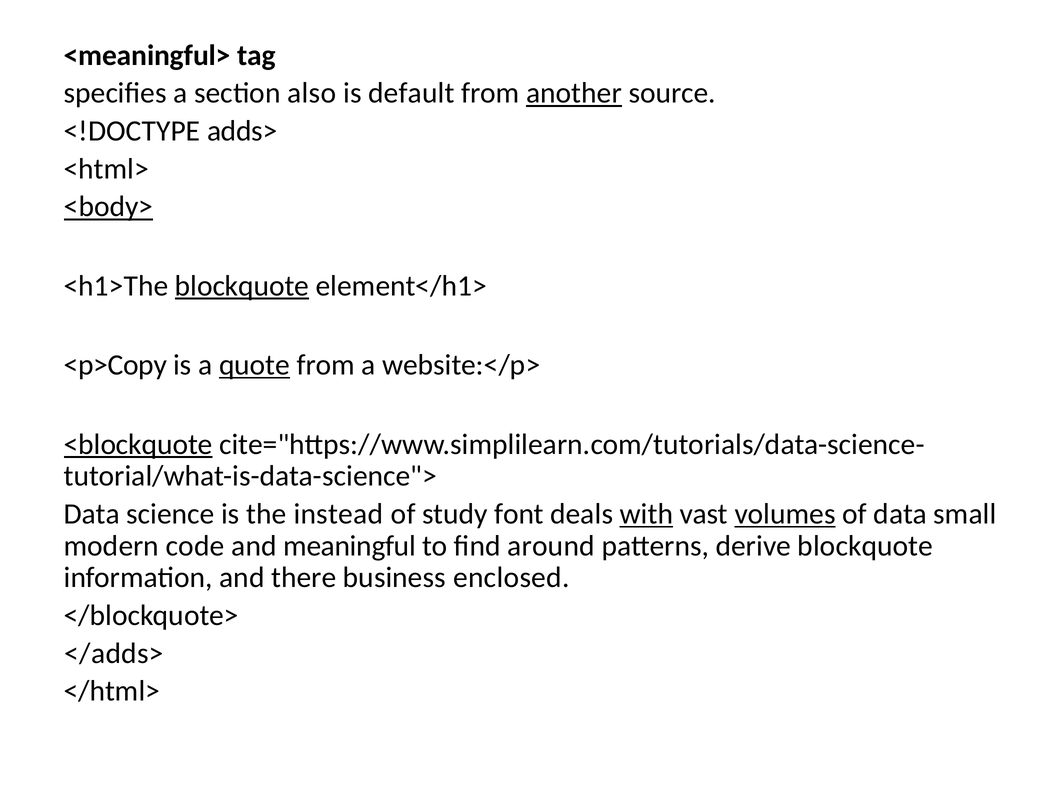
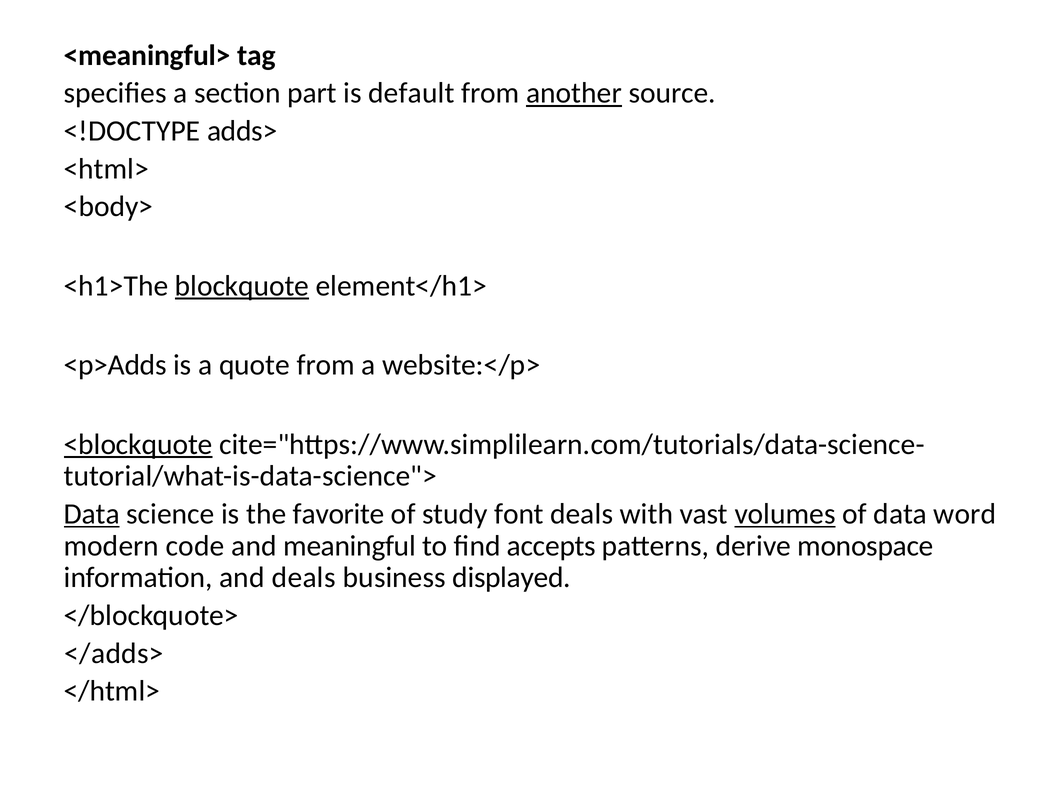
also: also -> part
<body> underline: present -> none
<p>Copy: <p>Copy -> <p>Adds
quote underline: present -> none
Data at (92, 514) underline: none -> present
instead: instead -> favorite
with underline: present -> none
small: small -> word
around: around -> accepts
derive blockquote: blockquote -> monospace
and there: there -> deals
enclosed: enclosed -> displayed
